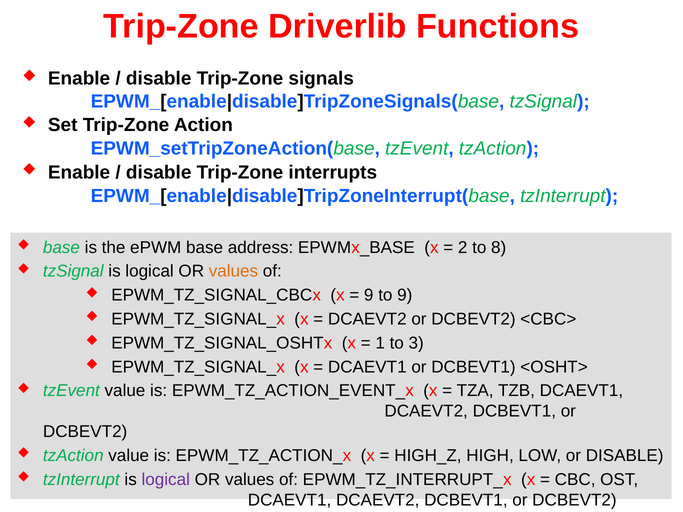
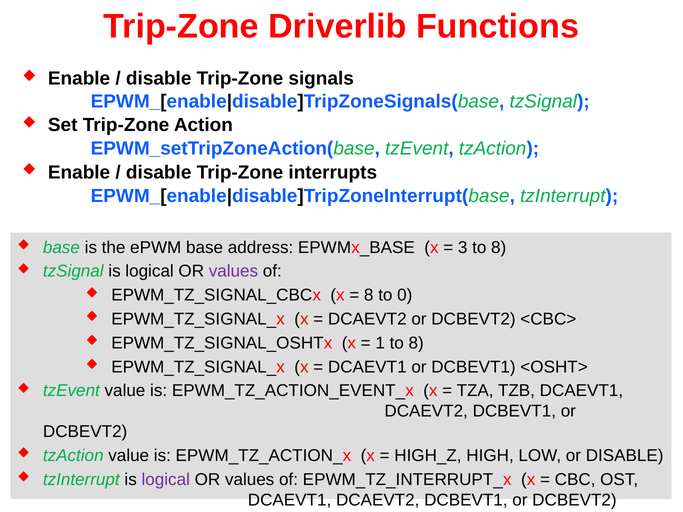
2: 2 -> 3
values at (233, 271) colour: orange -> purple
9 at (369, 295): 9 -> 8
to 9: 9 -> 0
1 to 3: 3 -> 8
